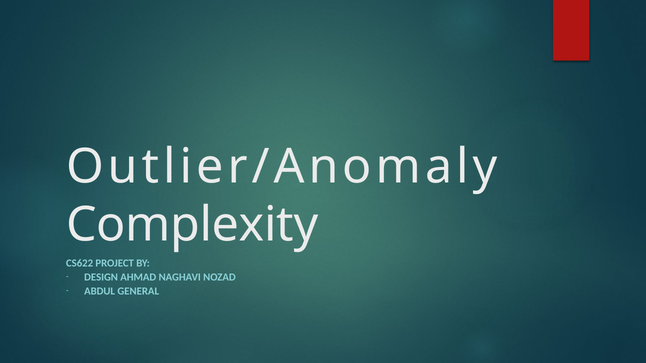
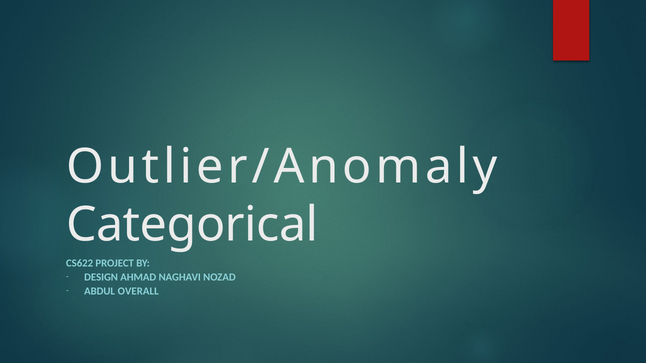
Complexity: Complexity -> Categorical
GENERAL: GENERAL -> OVERALL
